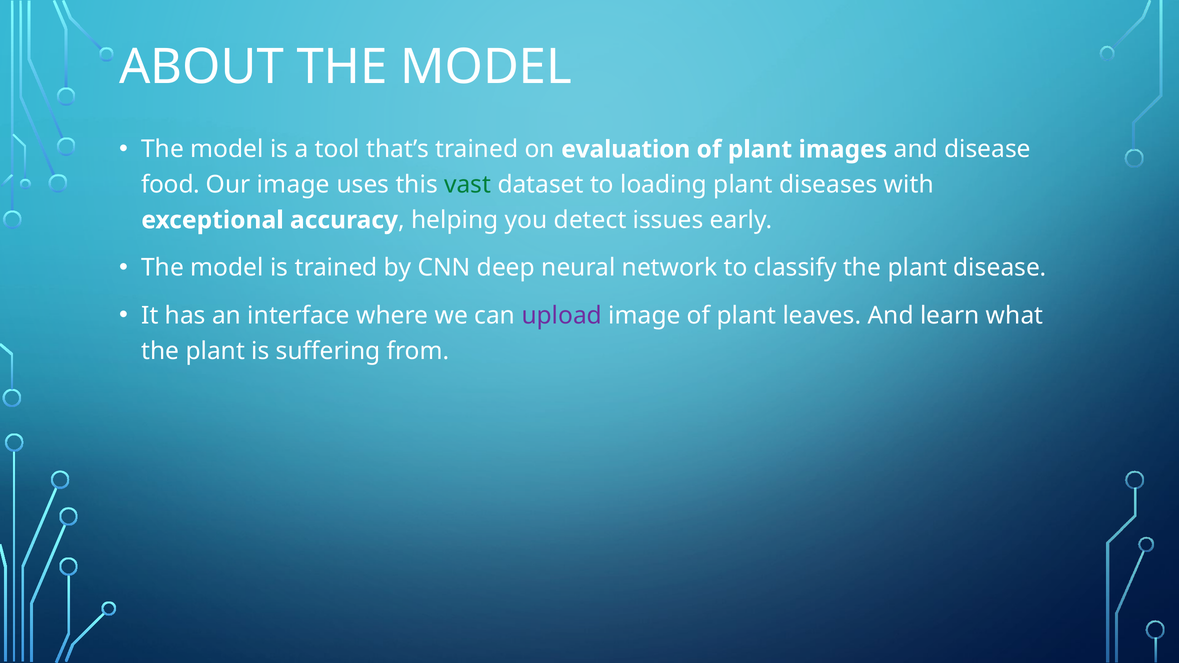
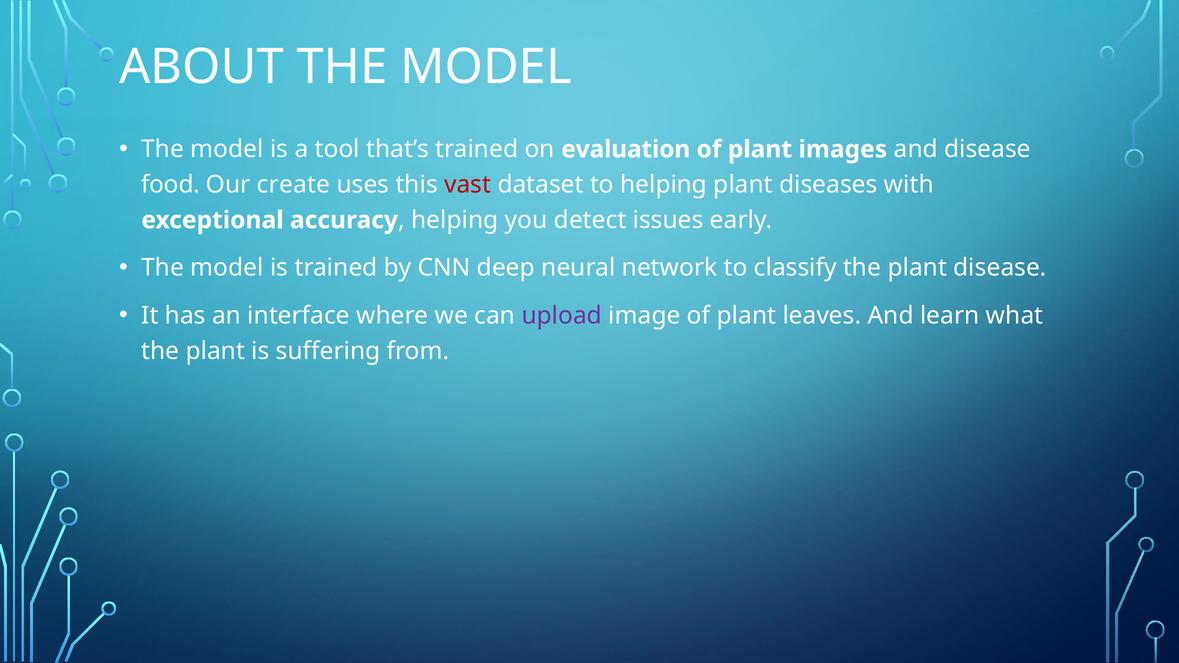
Our image: image -> create
vast colour: green -> red
to loading: loading -> helping
